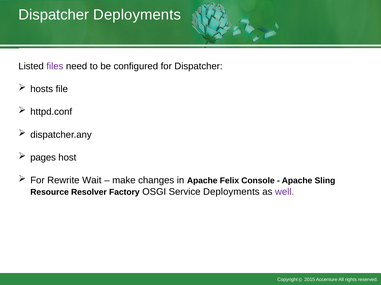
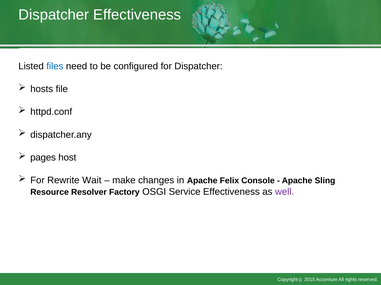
Dispatcher Deployments: Deployments -> Effectiveness
files colour: purple -> blue
Service Deployments: Deployments -> Effectiveness
